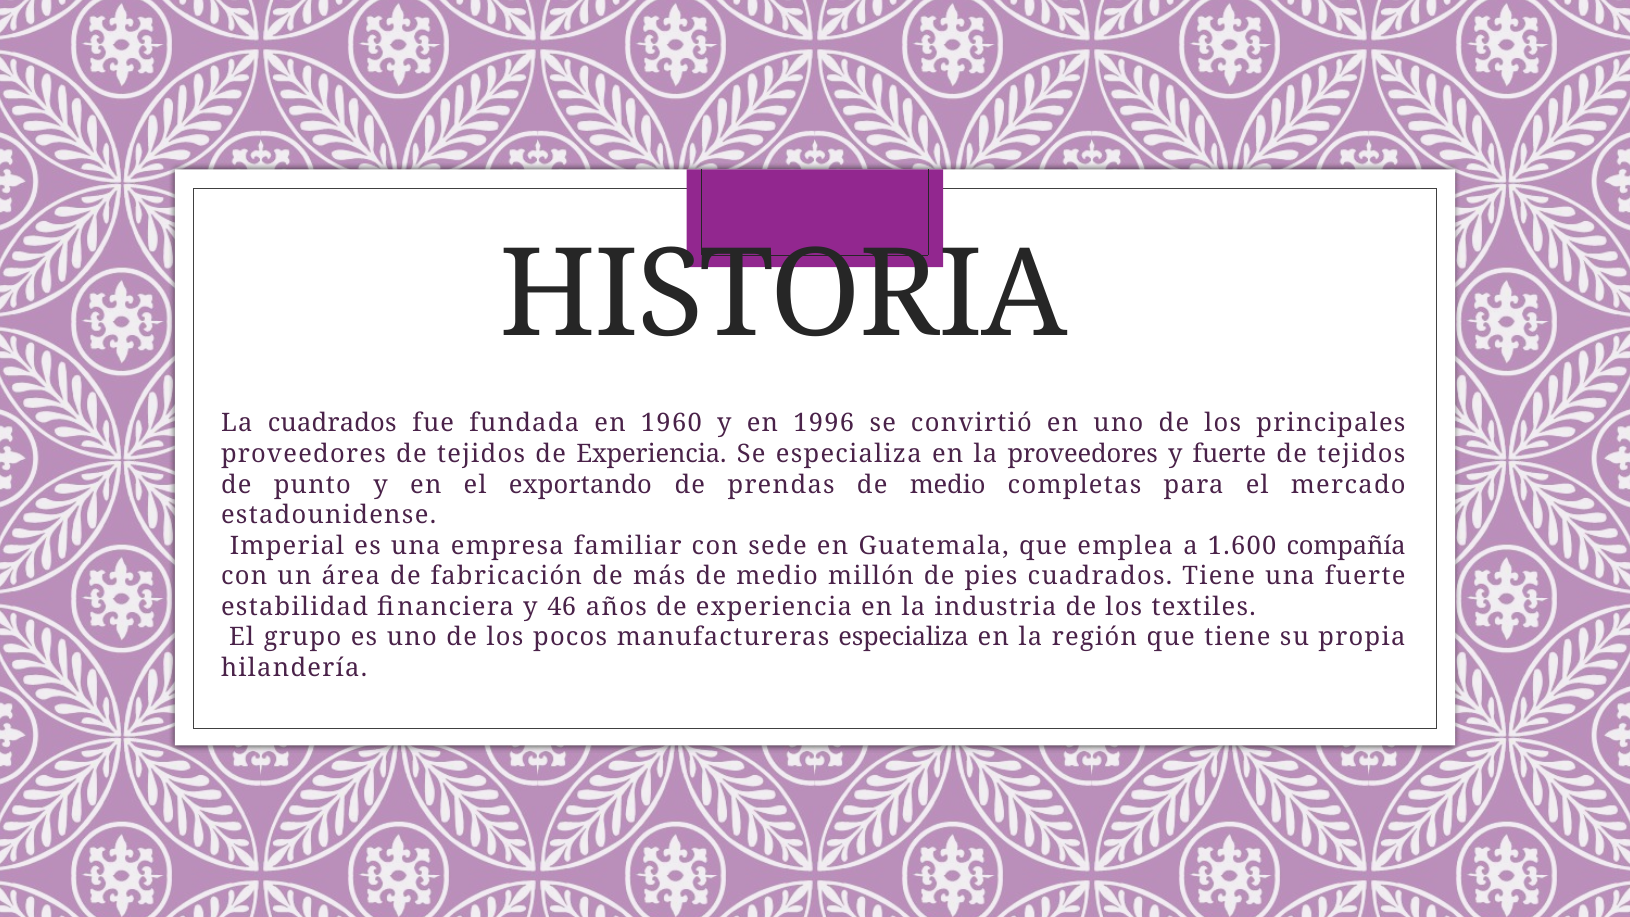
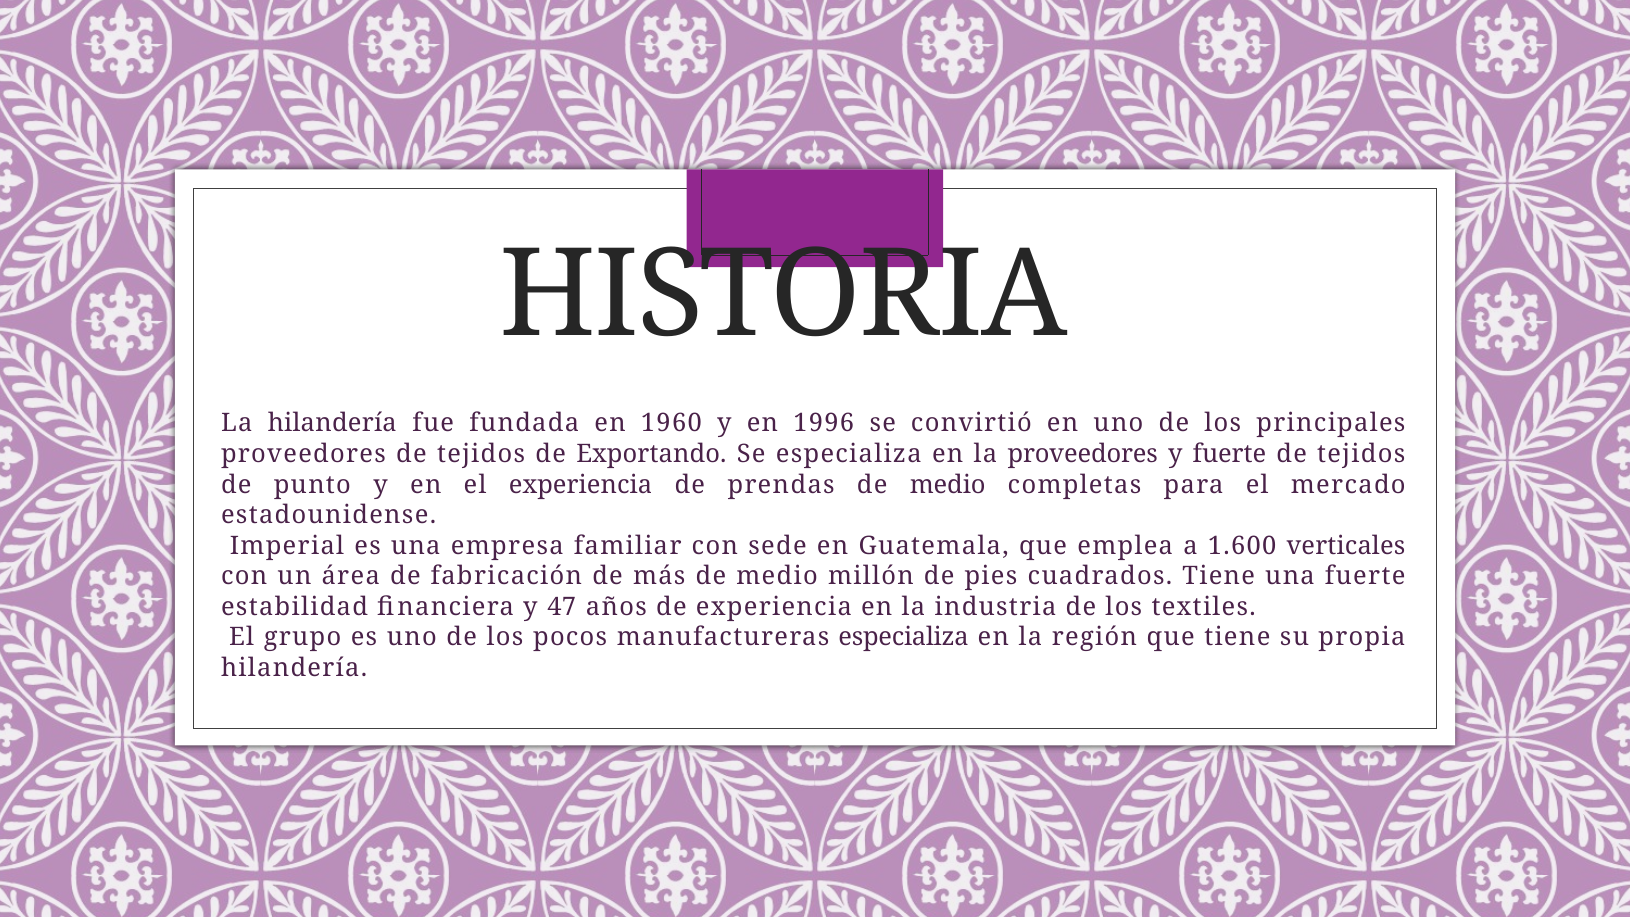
La cuadrados: cuadrados -> hilandería
tejidos de Experiencia: Experiencia -> Exportando
el exportando: exportando -> experiencia
compañía: compañía -> verticales
46: 46 -> 47
